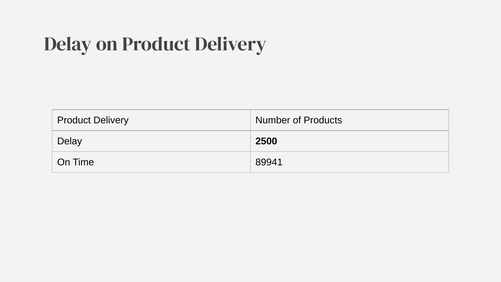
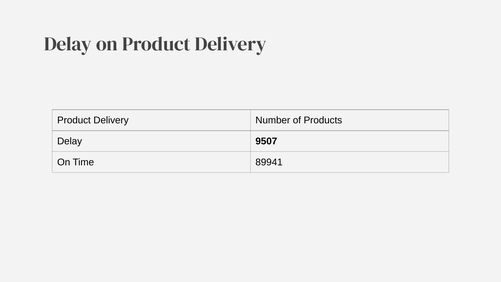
2500: 2500 -> 9507
